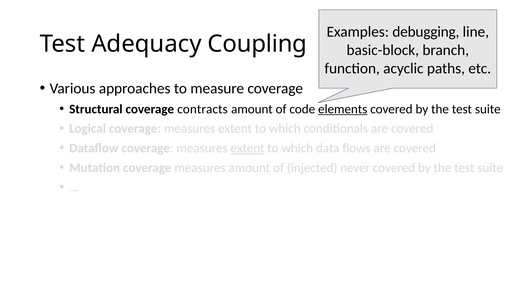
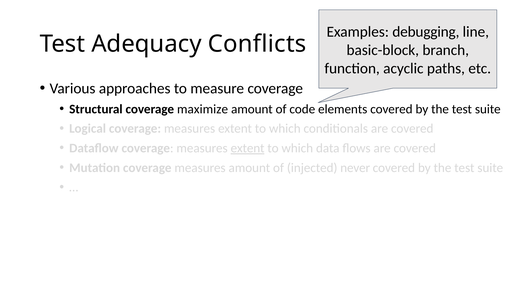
Coupling: Coupling -> Conflicts
contracts: contracts -> maximize
elements underline: present -> none
